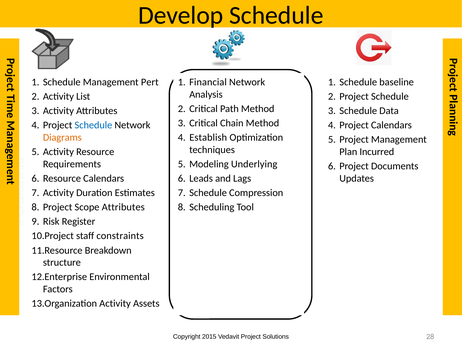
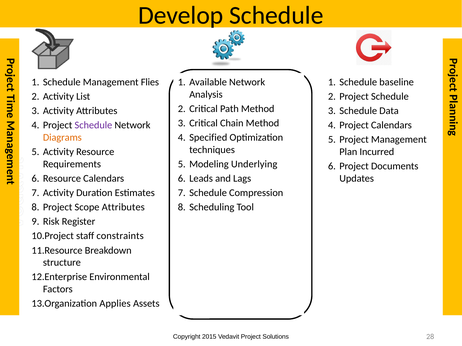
Pert: Pert -> Flies
Financial: Financial -> Available
Schedule at (93, 125) colour: blue -> purple
Establish: Establish -> Specified
Activity at (115, 304): Activity -> Applies
